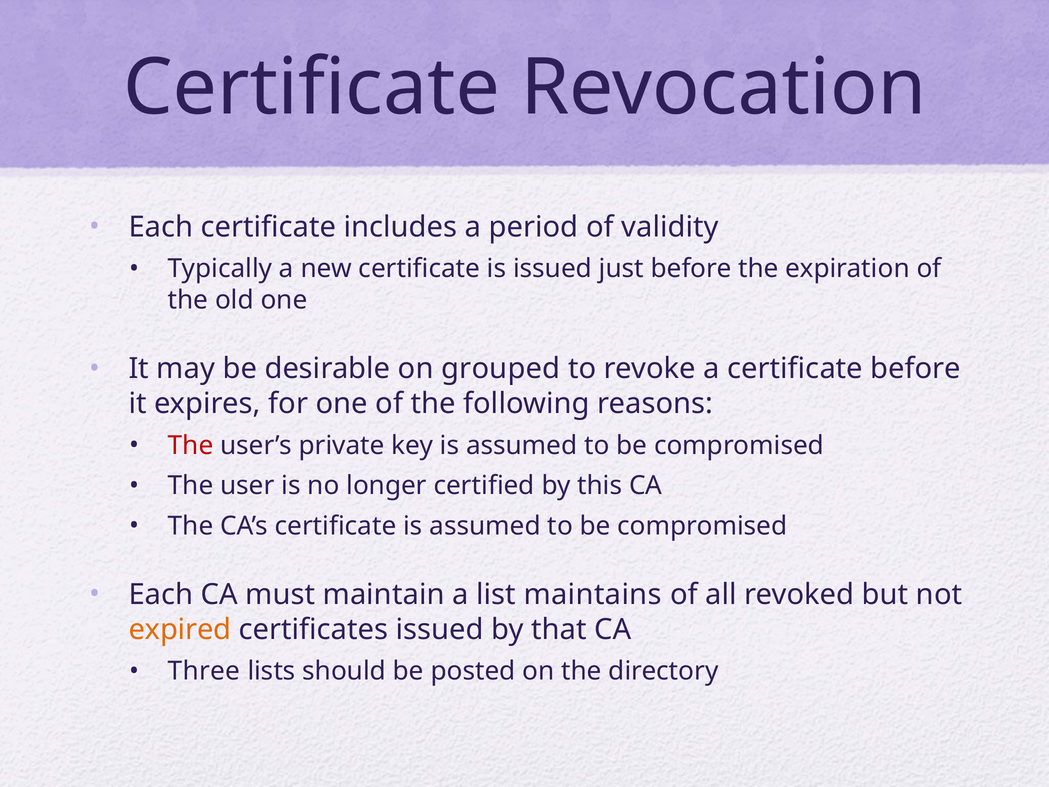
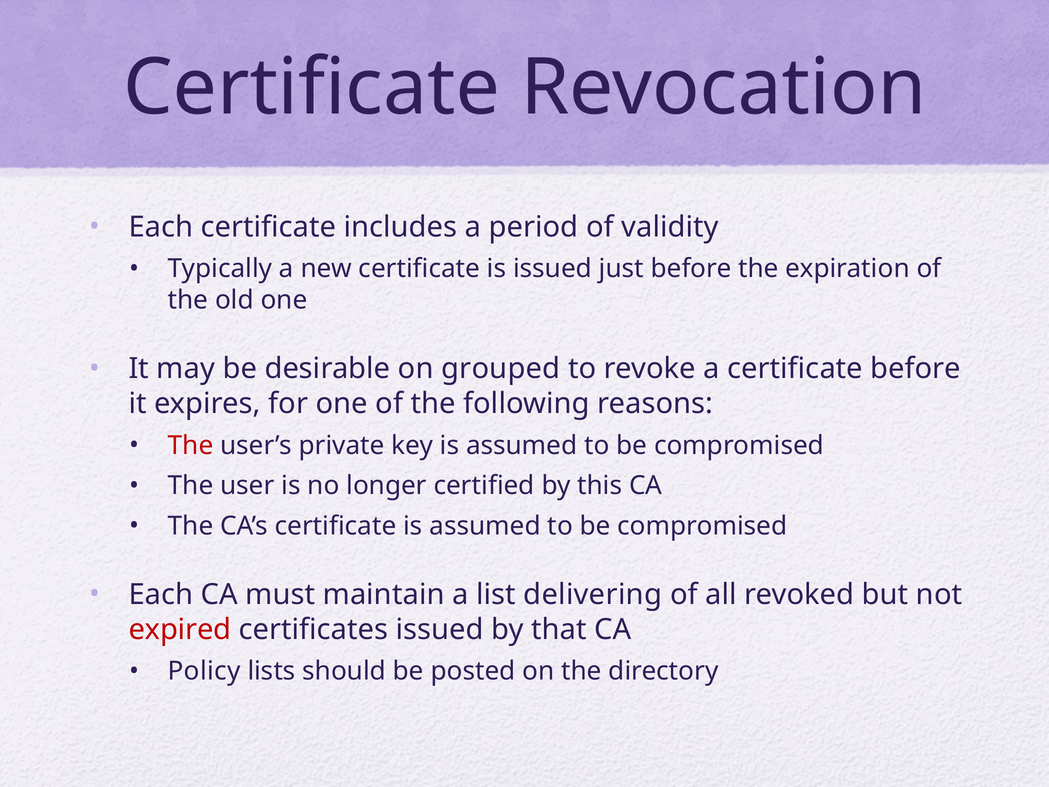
maintains: maintains -> delivering
expired colour: orange -> red
Three: Three -> Policy
